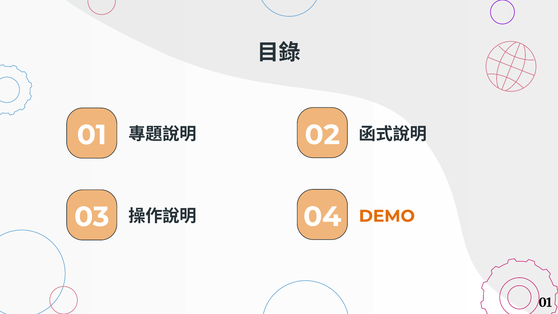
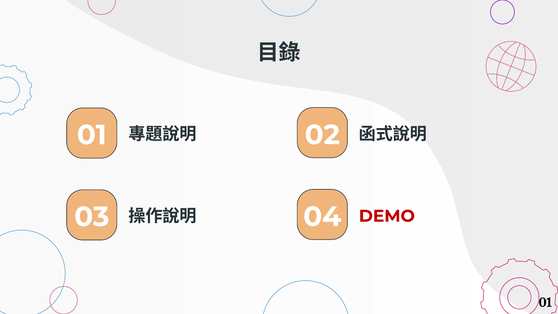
DEMO colour: orange -> red
